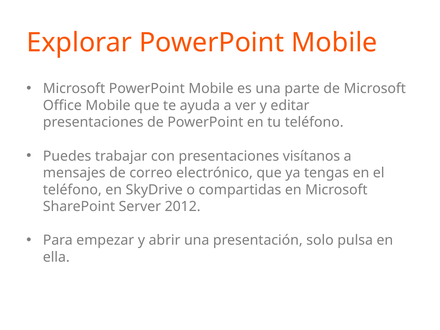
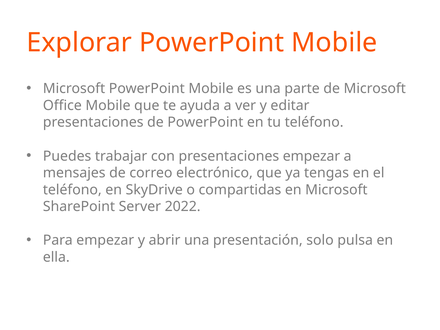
presentaciones visítanos: visítanos -> empezar
2012: 2012 -> 2022
